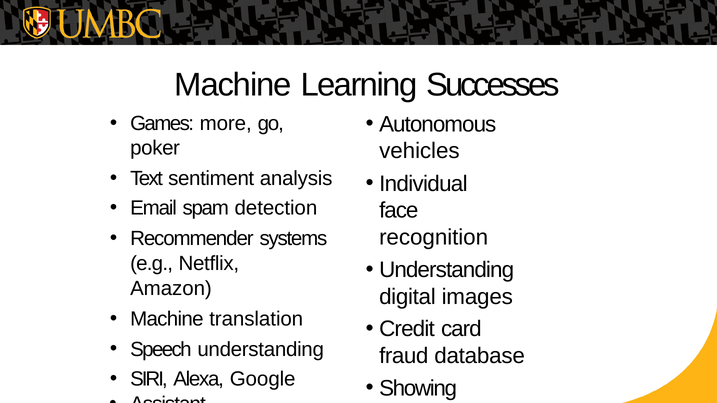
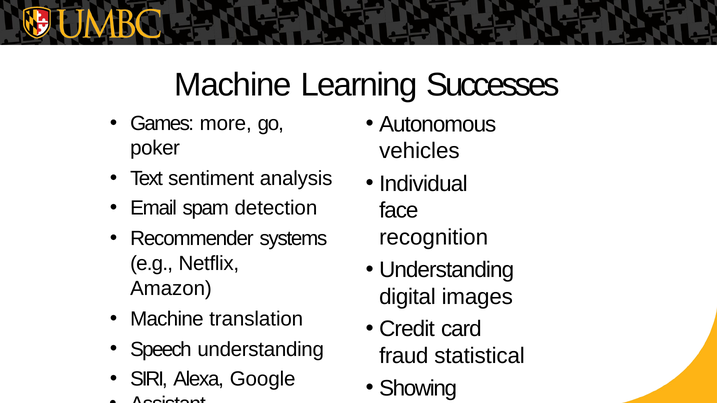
database: database -> statistical
